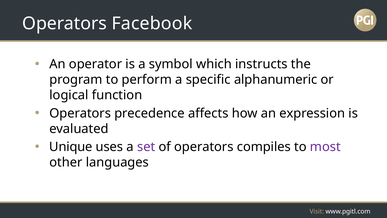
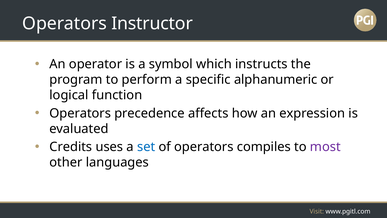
Facebook: Facebook -> Instructor
Unique: Unique -> Credits
set colour: purple -> blue
